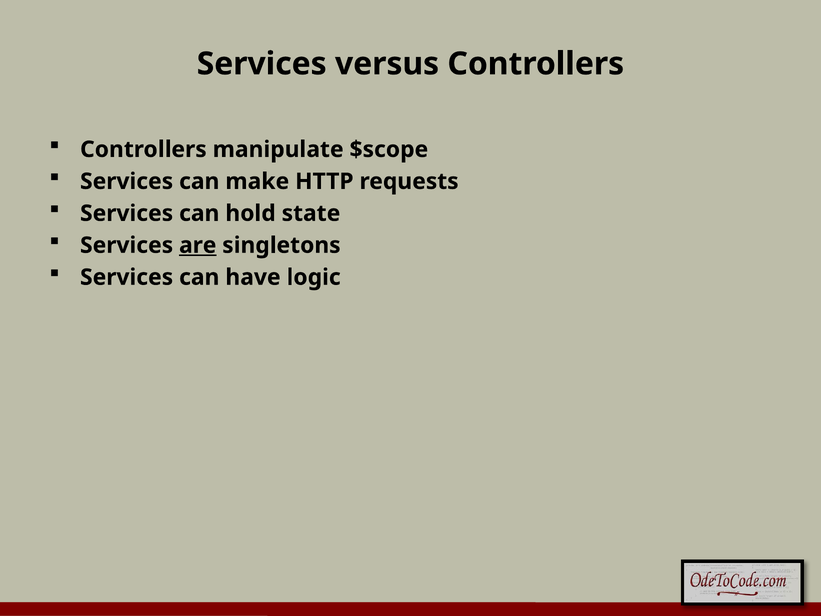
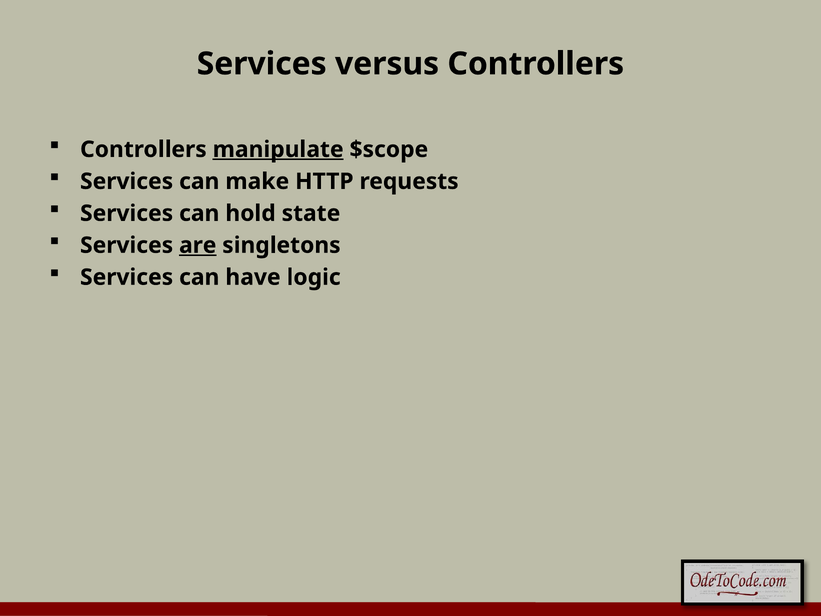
manipulate underline: none -> present
